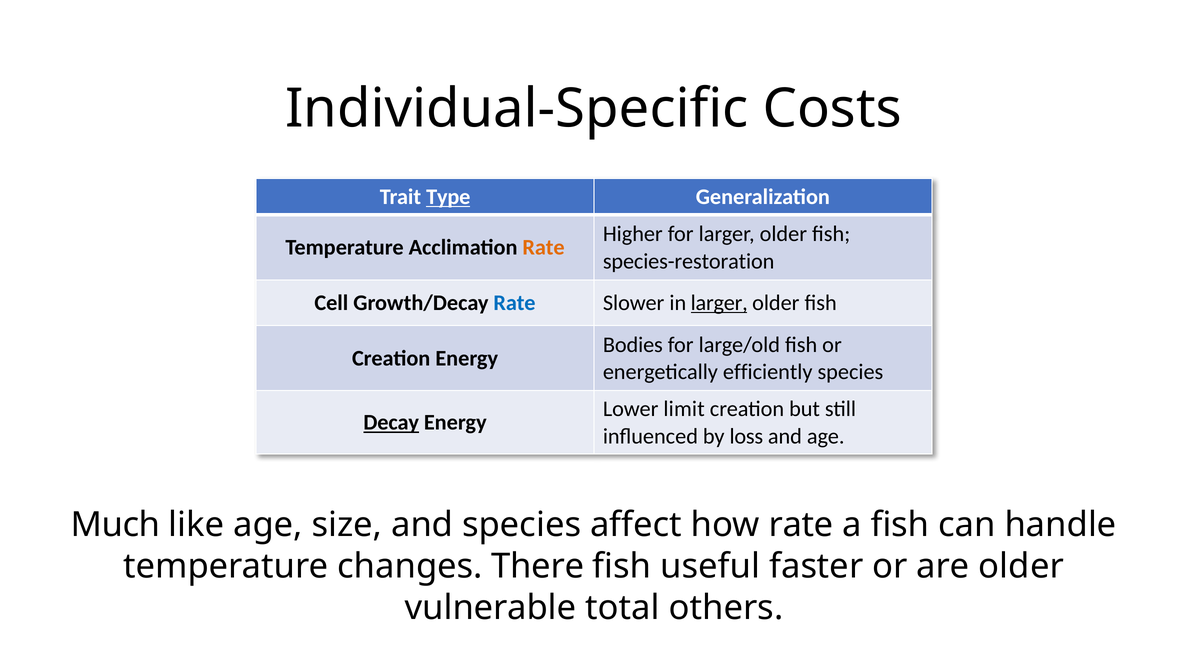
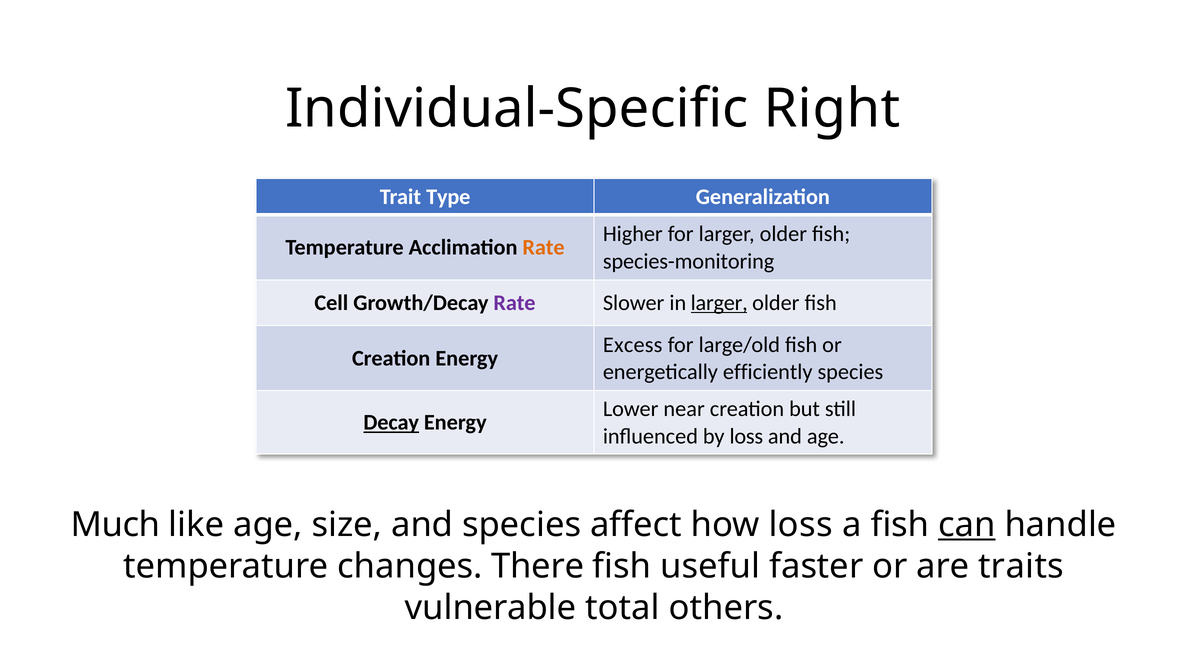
Costs: Costs -> Right
Type underline: present -> none
species-restoration: species-restoration -> species-monitoring
Rate at (515, 303) colour: blue -> purple
Bodies: Bodies -> Excess
limit: limit -> near
how rate: rate -> loss
can underline: none -> present
are older: older -> traits
